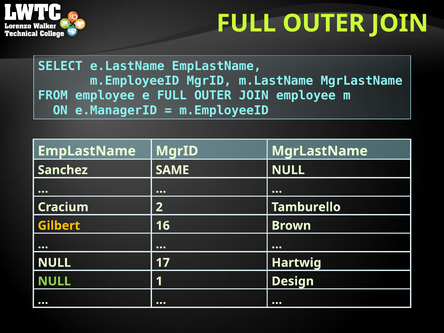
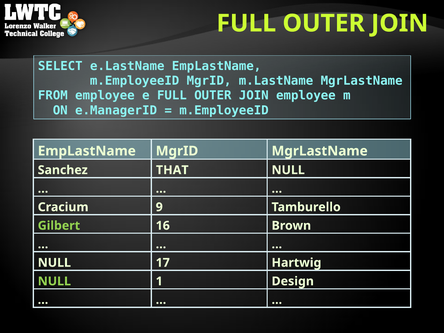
SAME: SAME -> THAT
2: 2 -> 9
Gilbert colour: yellow -> light green
